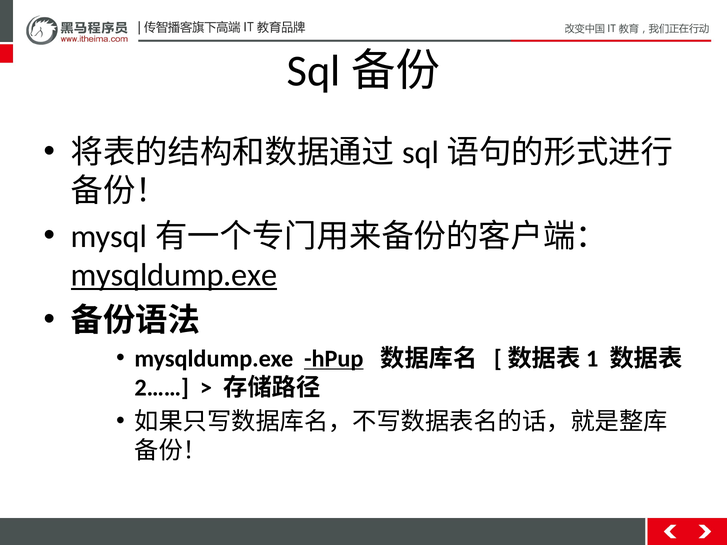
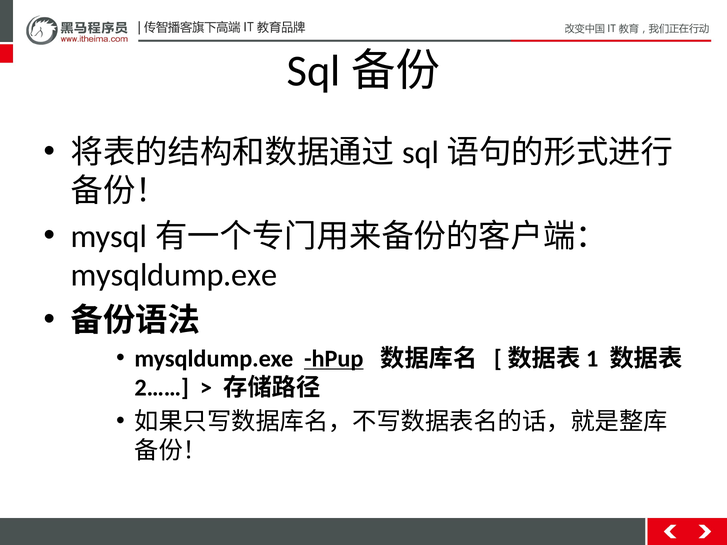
mysqldump.exe at (174, 275) underline: present -> none
